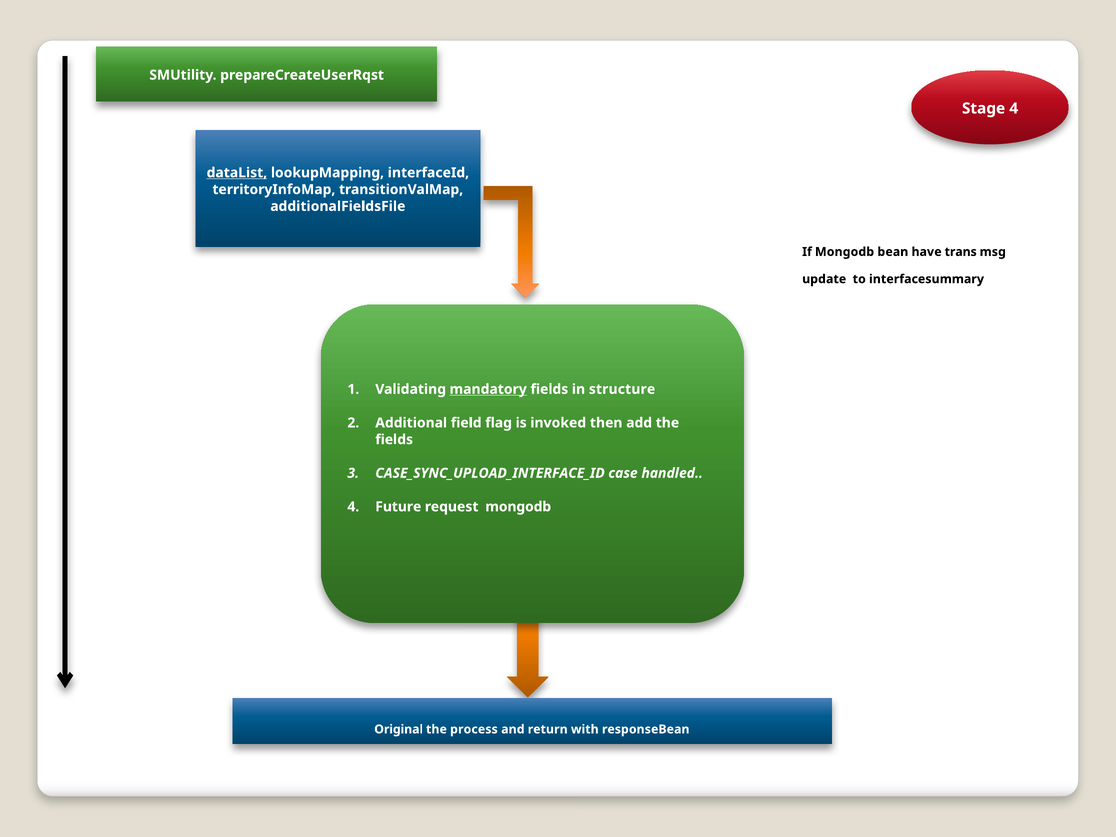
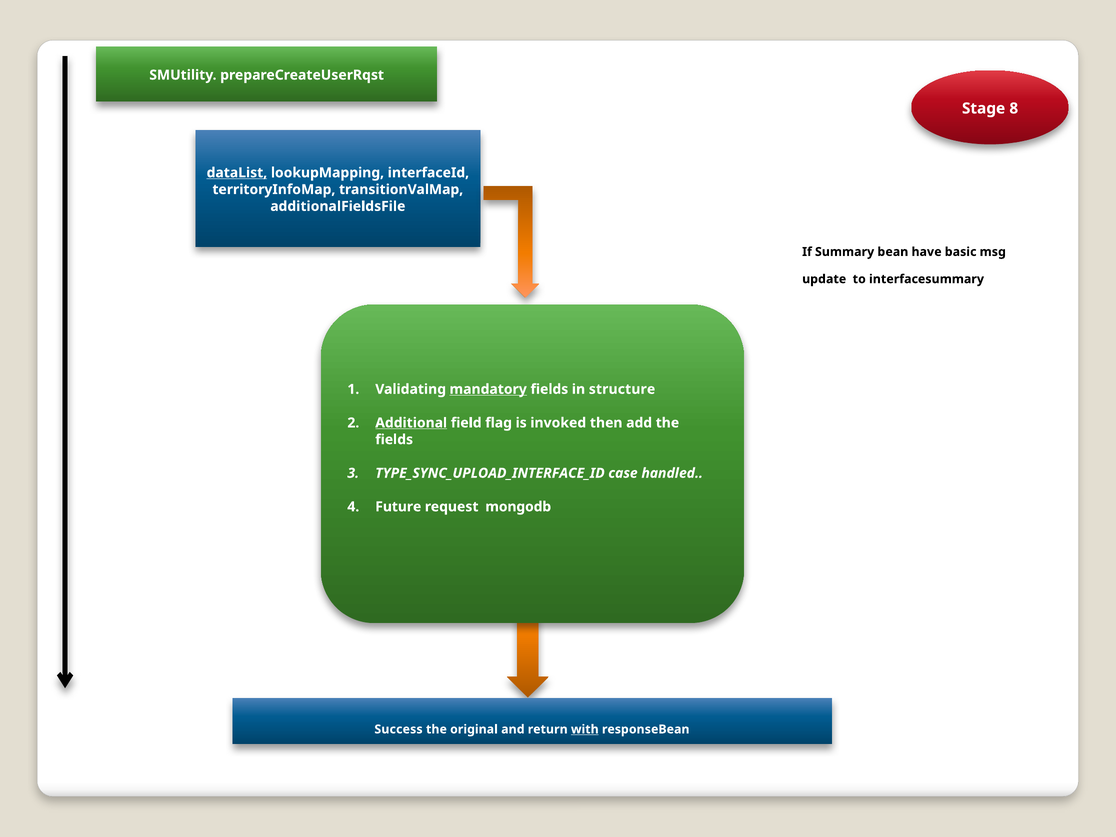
Stage 4: 4 -> 8
If Mongodb: Mongodb -> Summary
trans: trans -> basic
Additional underline: none -> present
CASE_SYNC_UPLOAD_INTERFACE_ID: CASE_SYNC_UPLOAD_INTERFACE_ID -> TYPE_SYNC_UPLOAD_INTERFACE_ID
Original: Original -> Success
process: process -> original
with underline: none -> present
